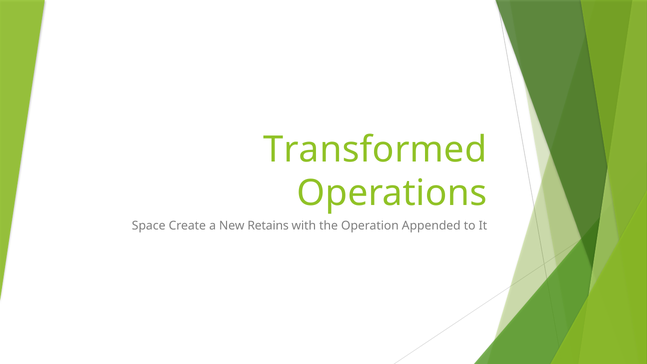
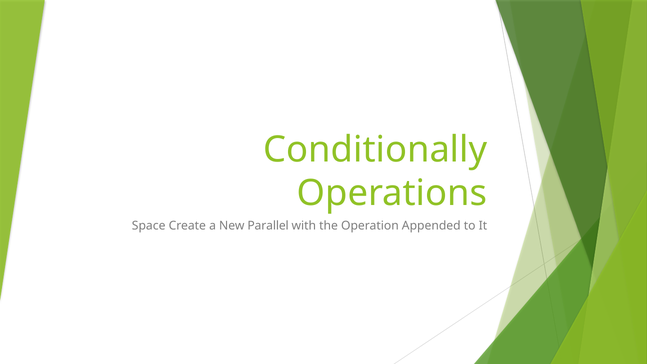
Transformed: Transformed -> Conditionally
Retains: Retains -> Parallel
